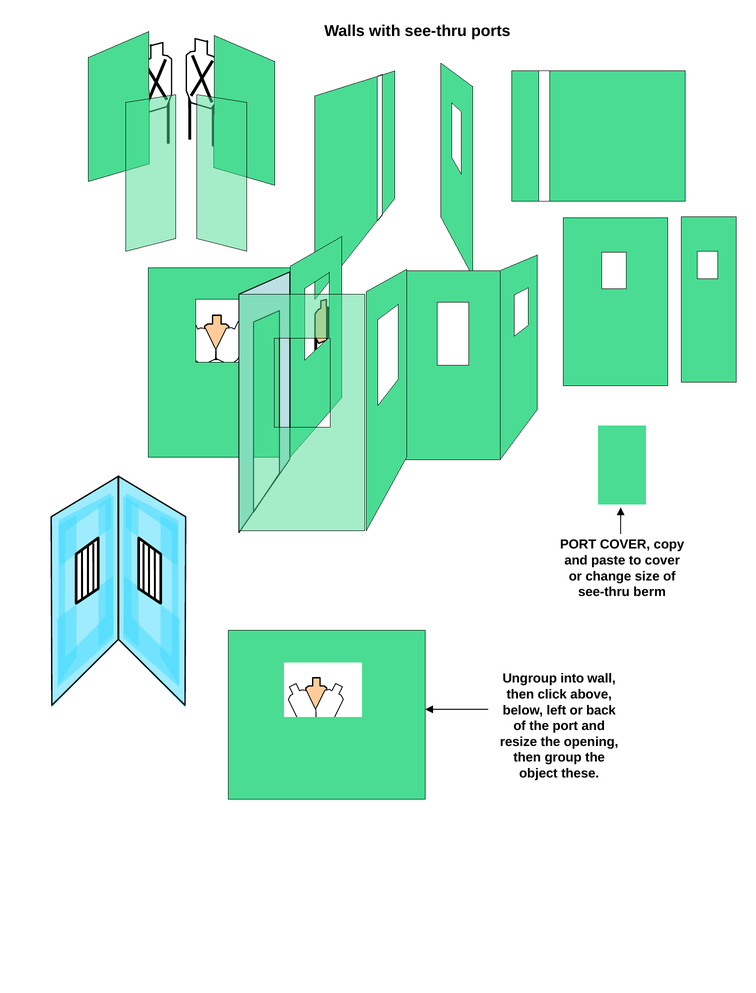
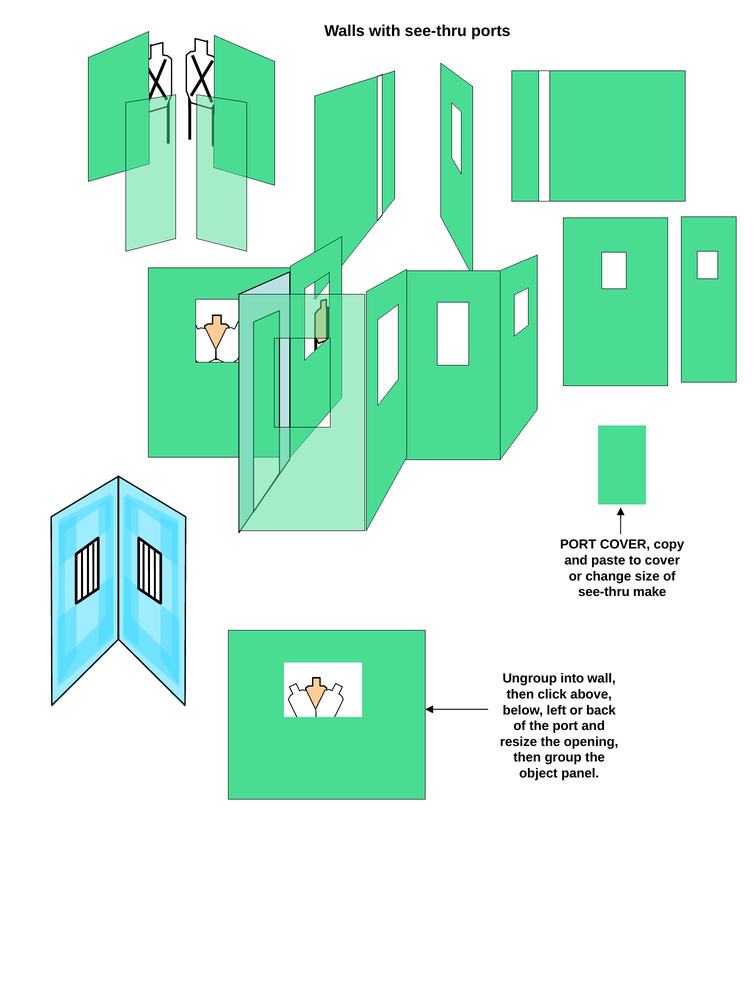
berm: berm -> make
these: these -> panel
